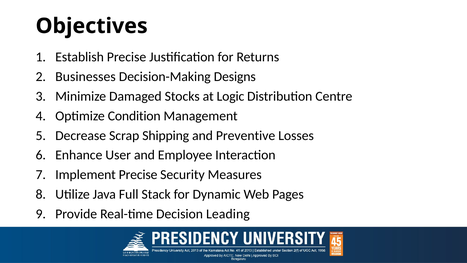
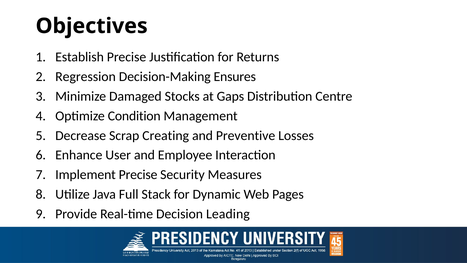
Businesses: Businesses -> Regression
Designs: Designs -> Ensures
Logic: Logic -> Gaps
Shipping: Shipping -> Creating
